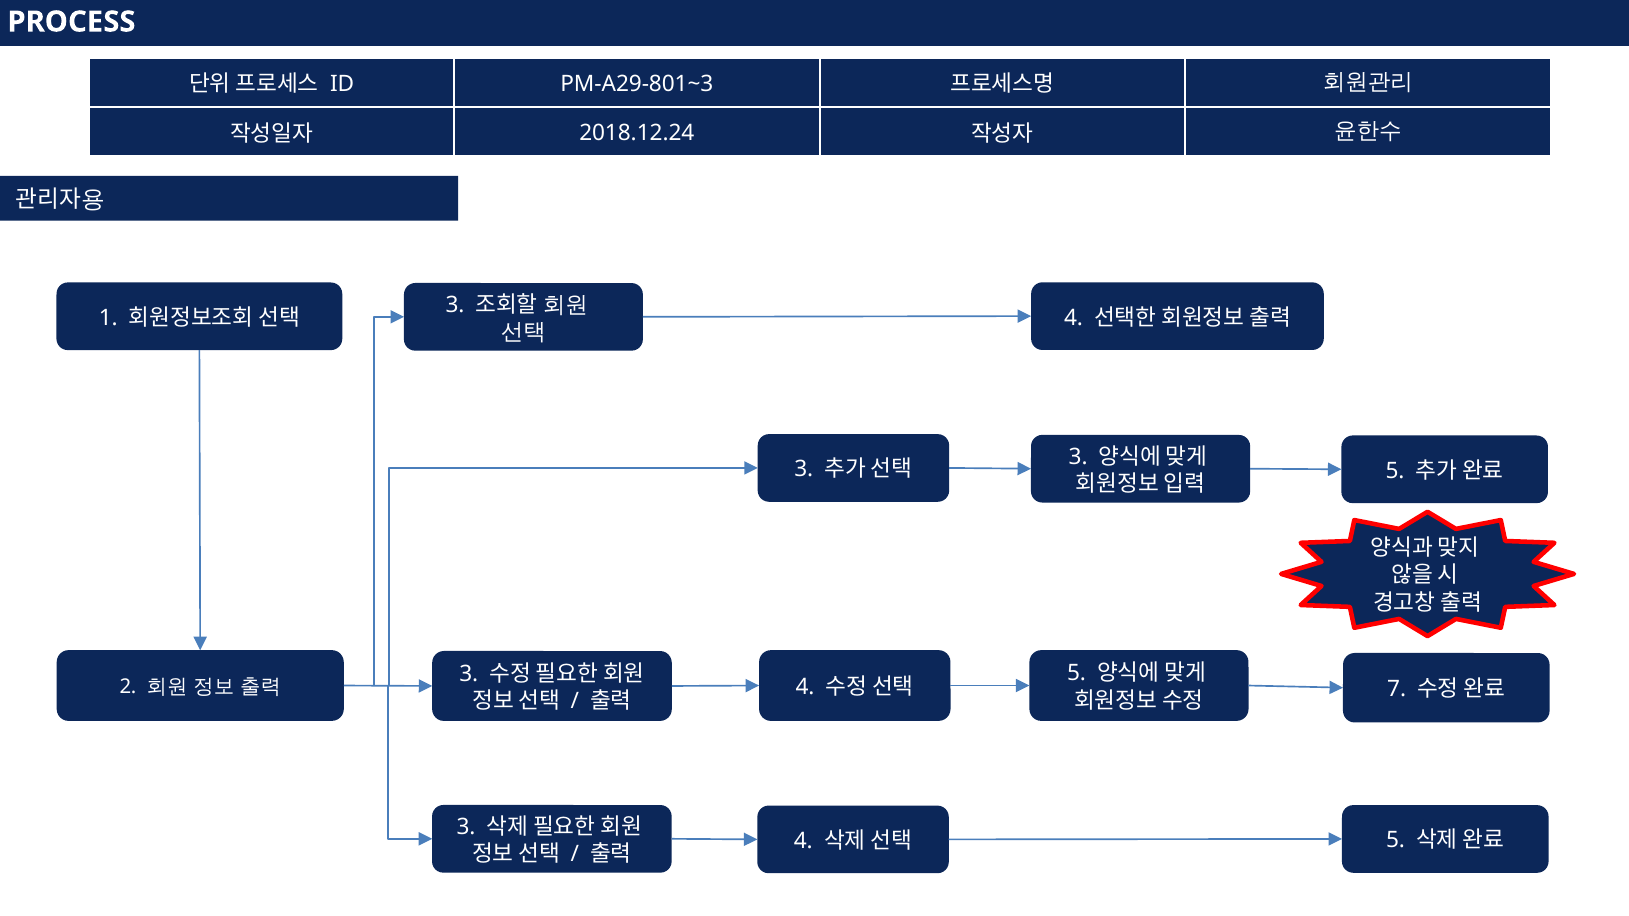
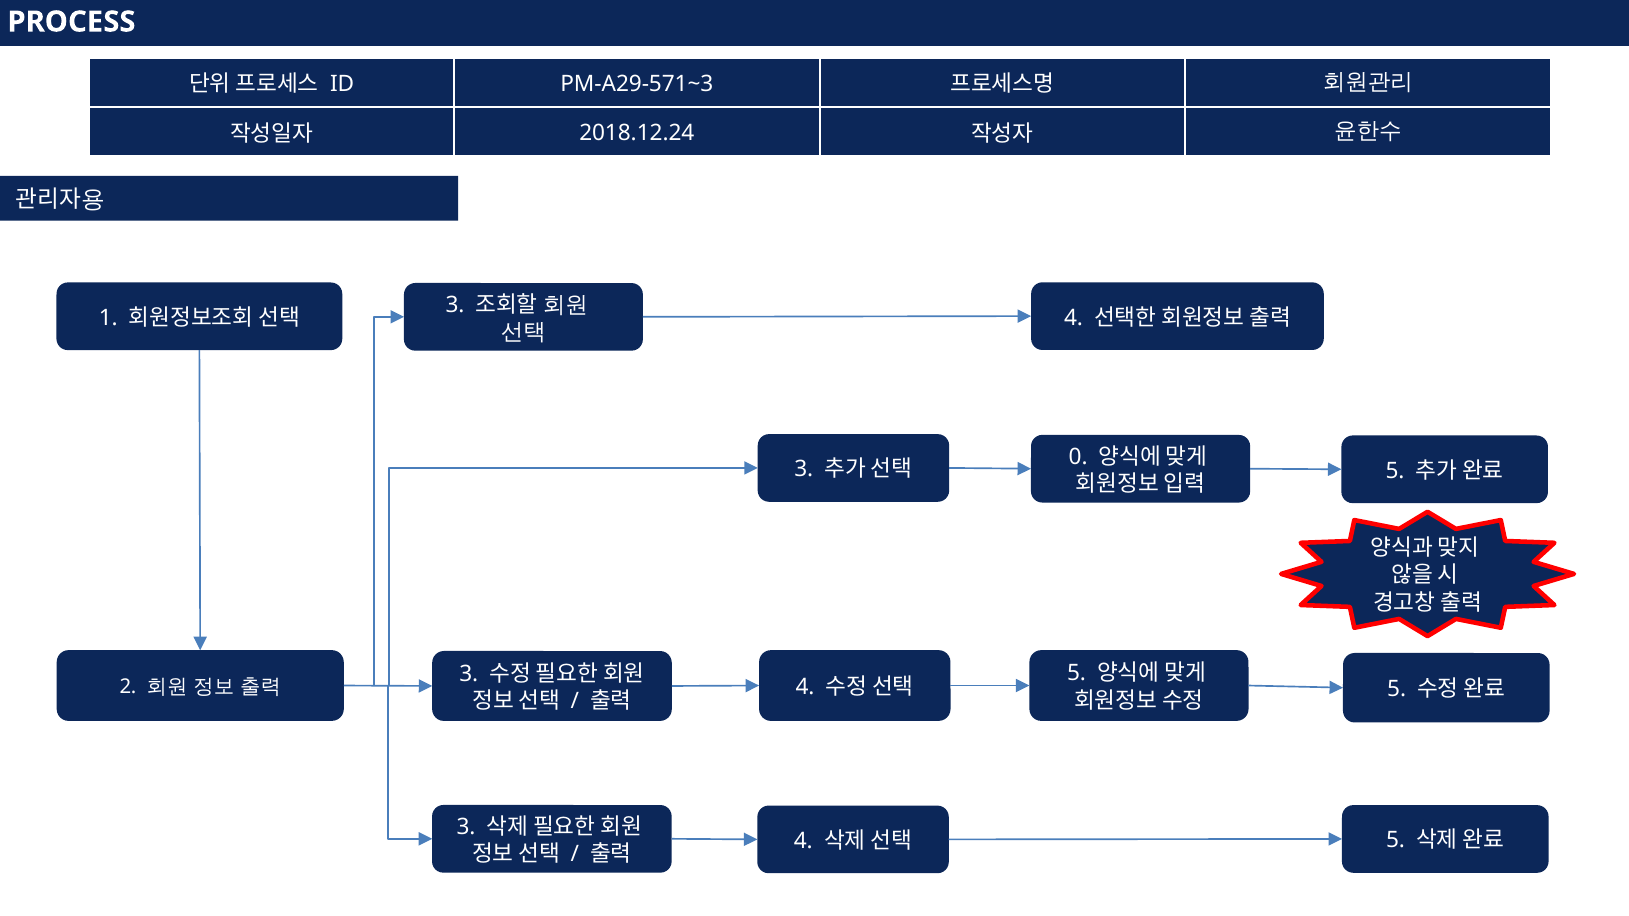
PM-A29-801~3: PM-A29-801~3 -> PM-A29-571~3
3 at (1078, 457): 3 -> 0
7 at (1397, 690): 7 -> 5
